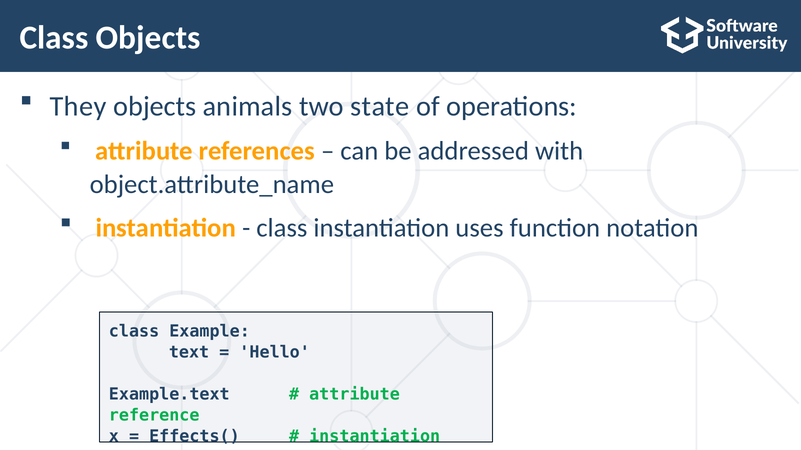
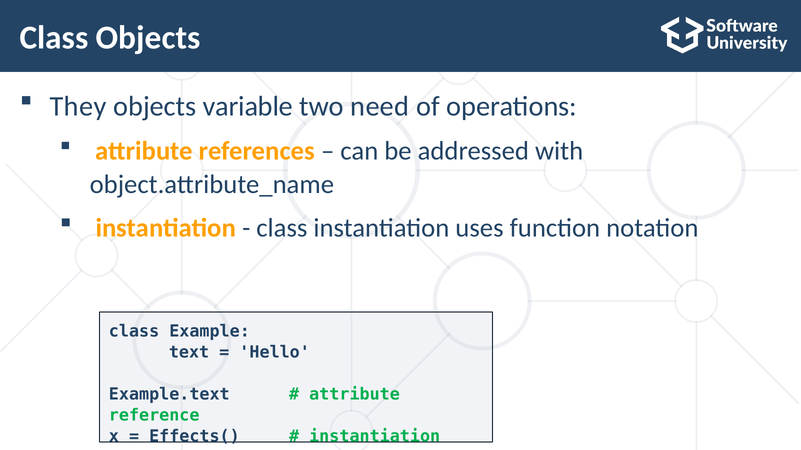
animals: animals -> variable
state: state -> need
